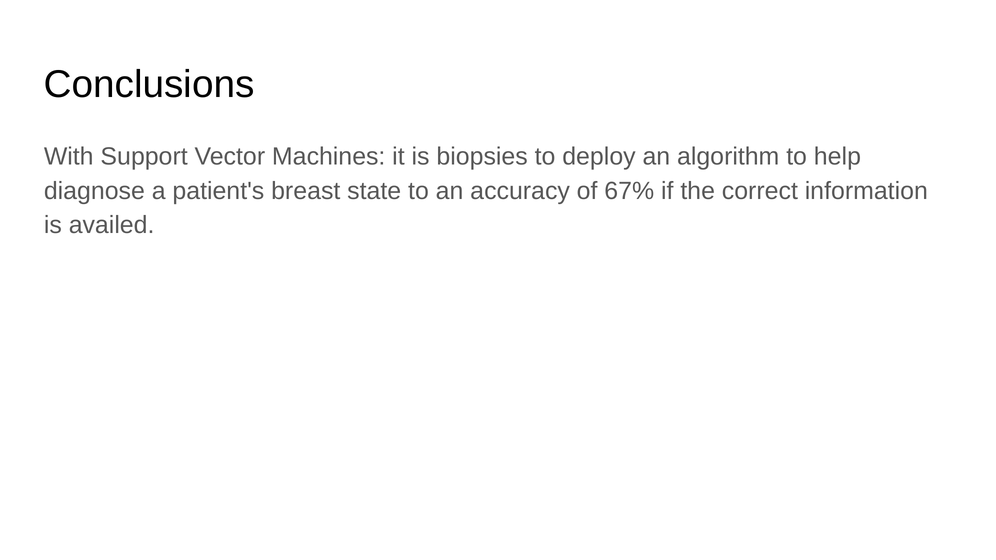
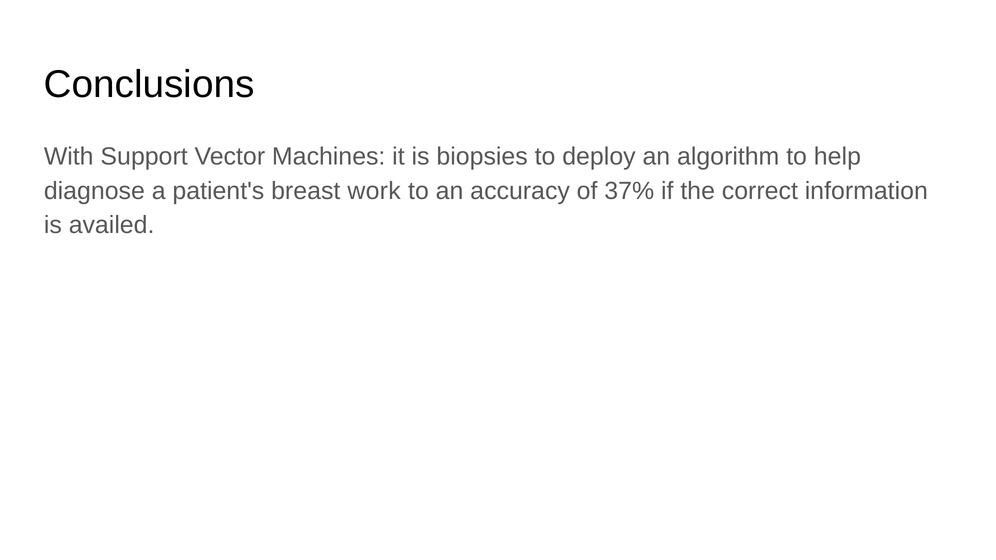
state: state -> work
67%: 67% -> 37%
